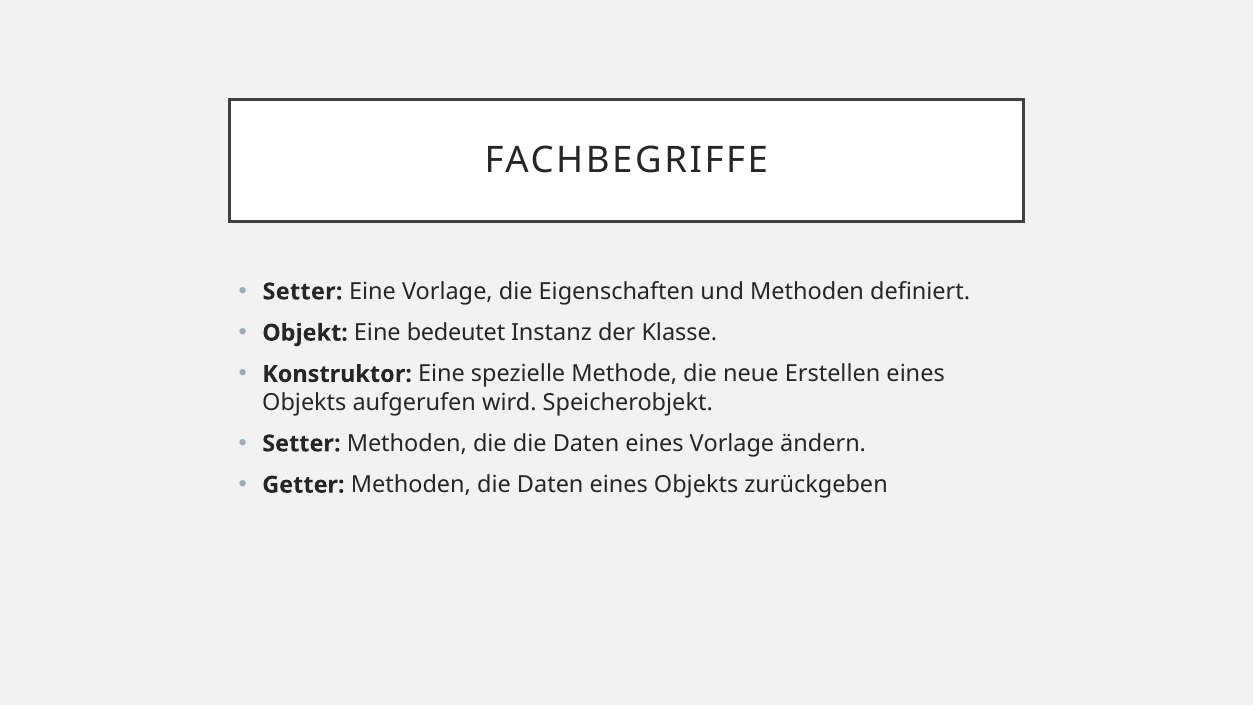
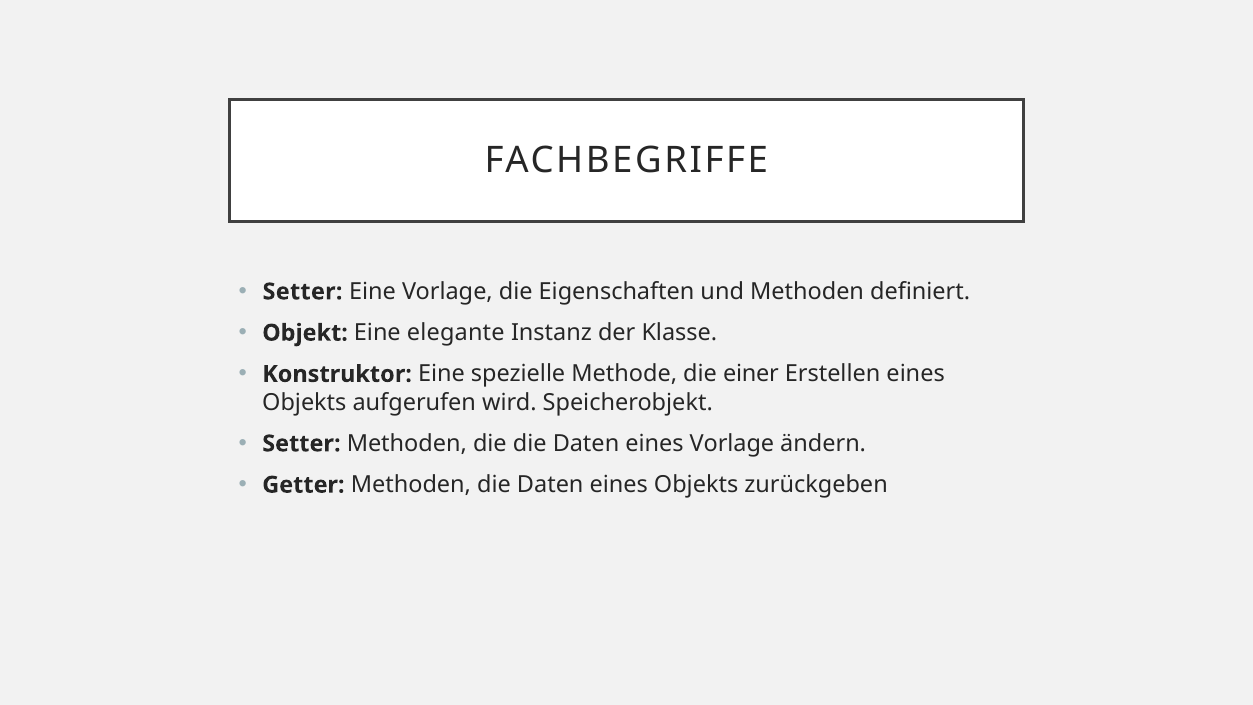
bedeutet: bedeutet -> elegante
neue: neue -> einer
